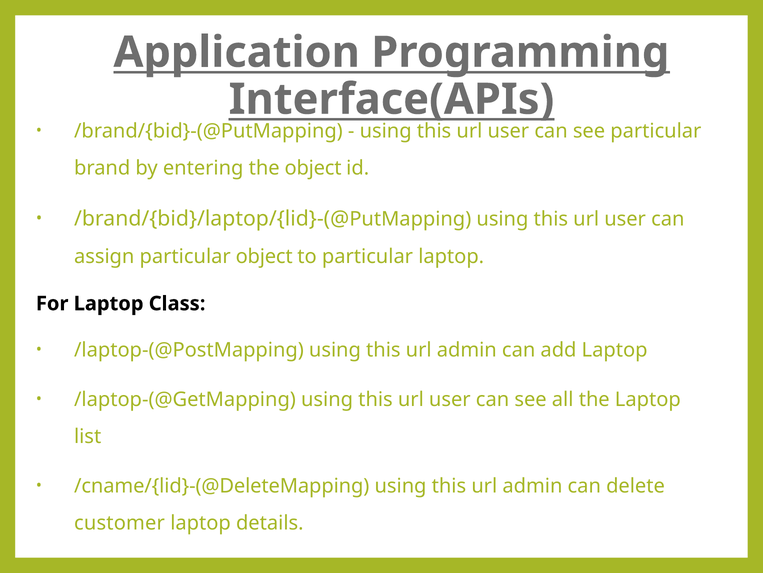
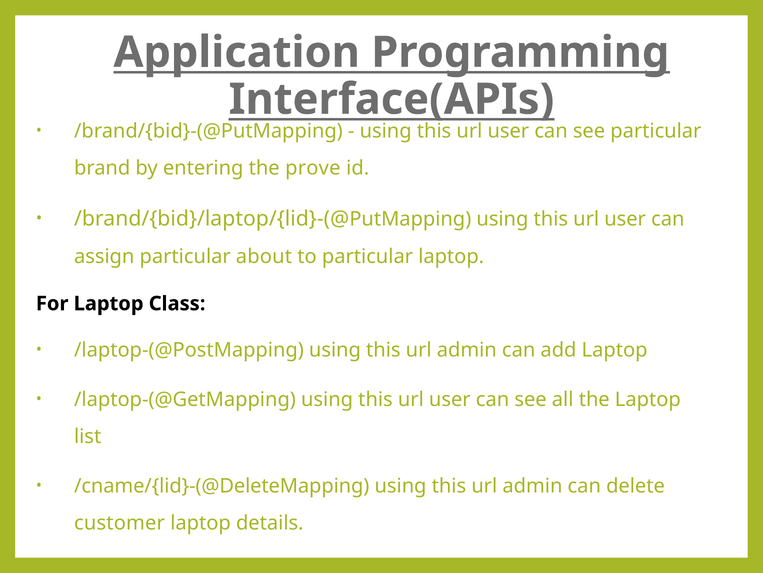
the object: object -> prove
particular object: object -> about
